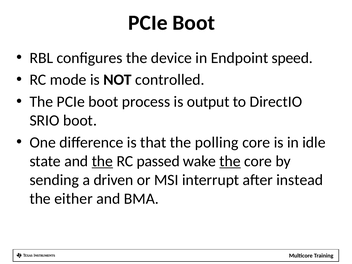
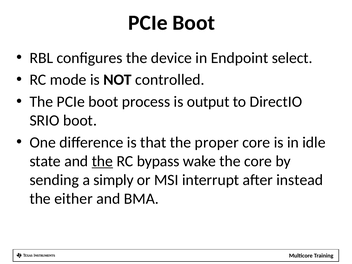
speed: speed -> select
polling: polling -> proper
passed: passed -> bypass
the at (230, 161) underline: present -> none
driven: driven -> simply
